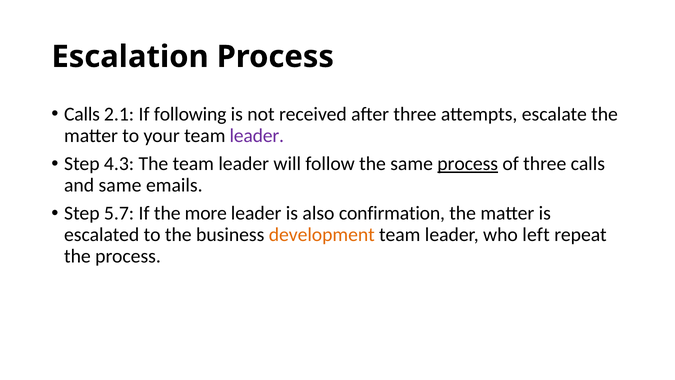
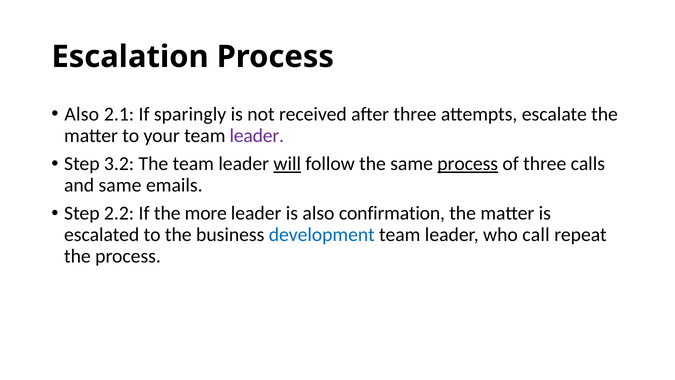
Calls at (82, 114): Calls -> Also
following: following -> sparingly
4.3: 4.3 -> 3.2
will underline: none -> present
5.7: 5.7 -> 2.2
development colour: orange -> blue
left: left -> call
